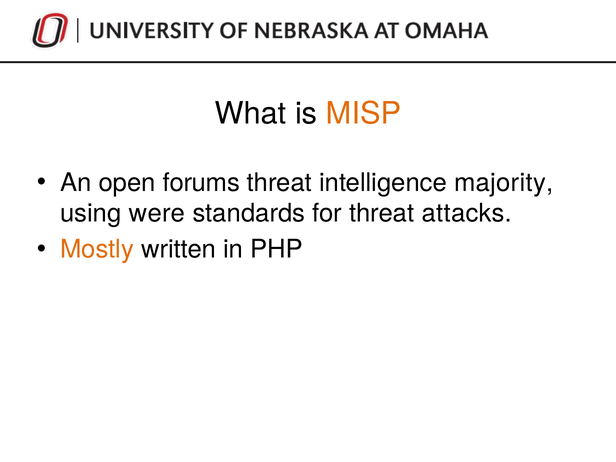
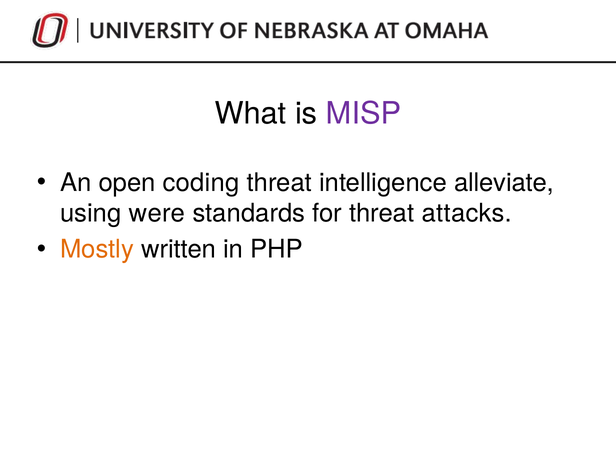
MISP colour: orange -> purple
forums: forums -> coding
majority: majority -> alleviate
